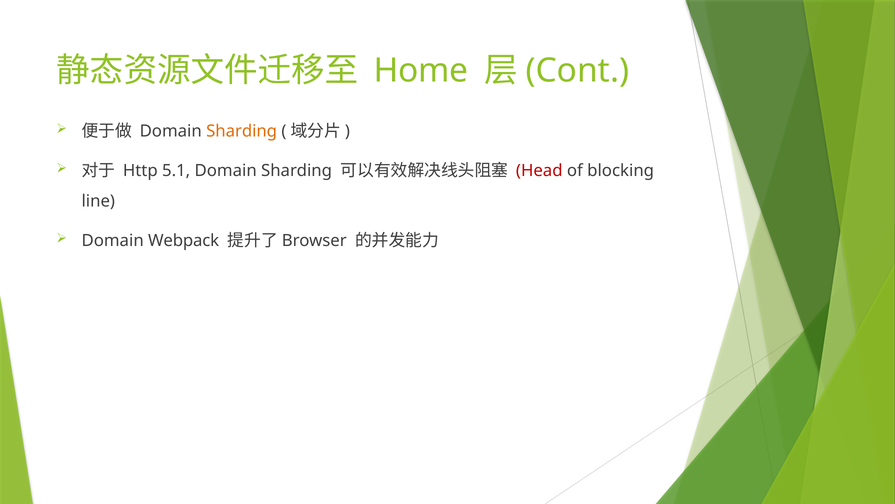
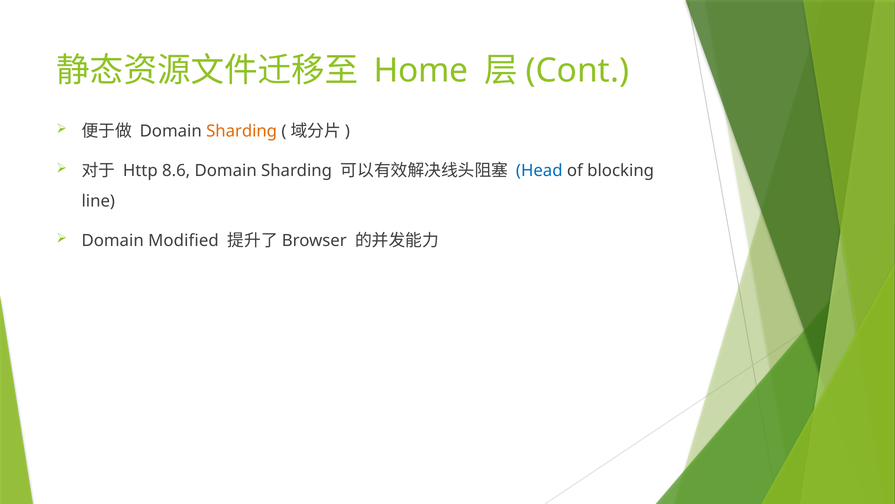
5.1: 5.1 -> 8.6
Head colour: red -> blue
Webpack: Webpack -> Modified
